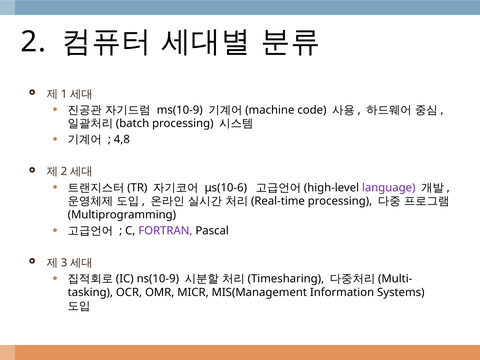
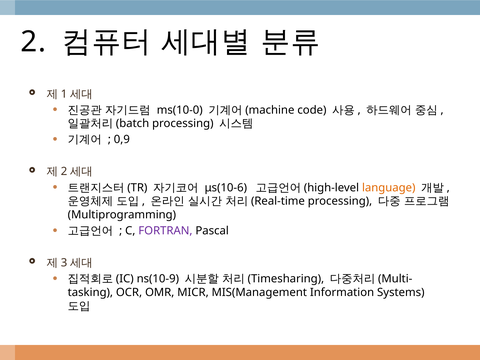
ms(10-9: ms(10-9 -> ms(10-0
4,8: 4,8 -> 0,9
language colour: purple -> orange
